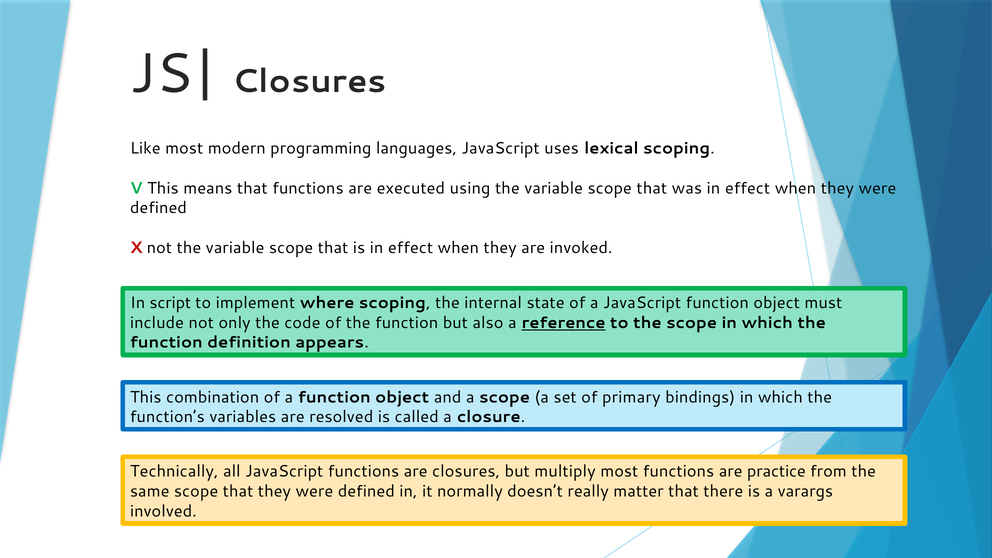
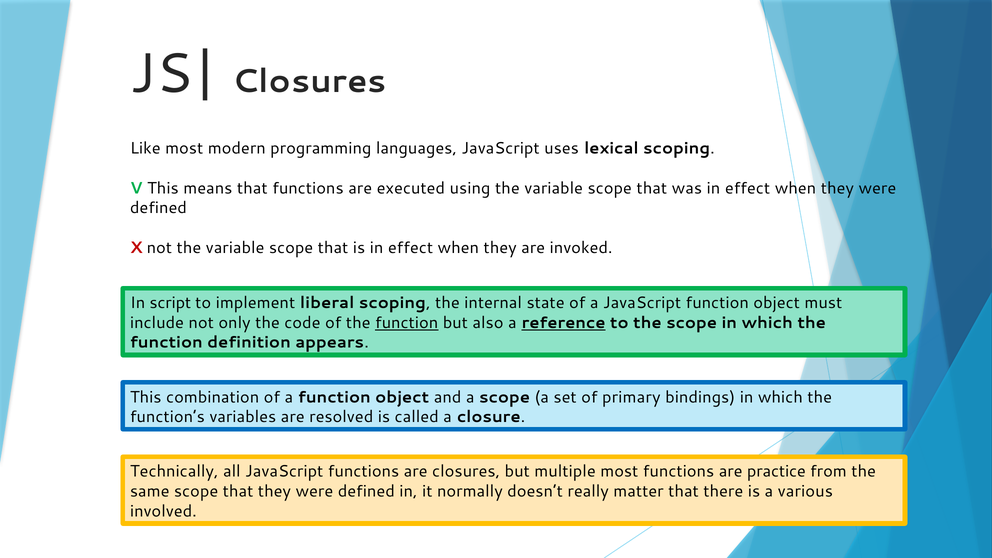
where: where -> liberal
function at (407, 323) underline: none -> present
multiply: multiply -> multiple
varargs: varargs -> various
